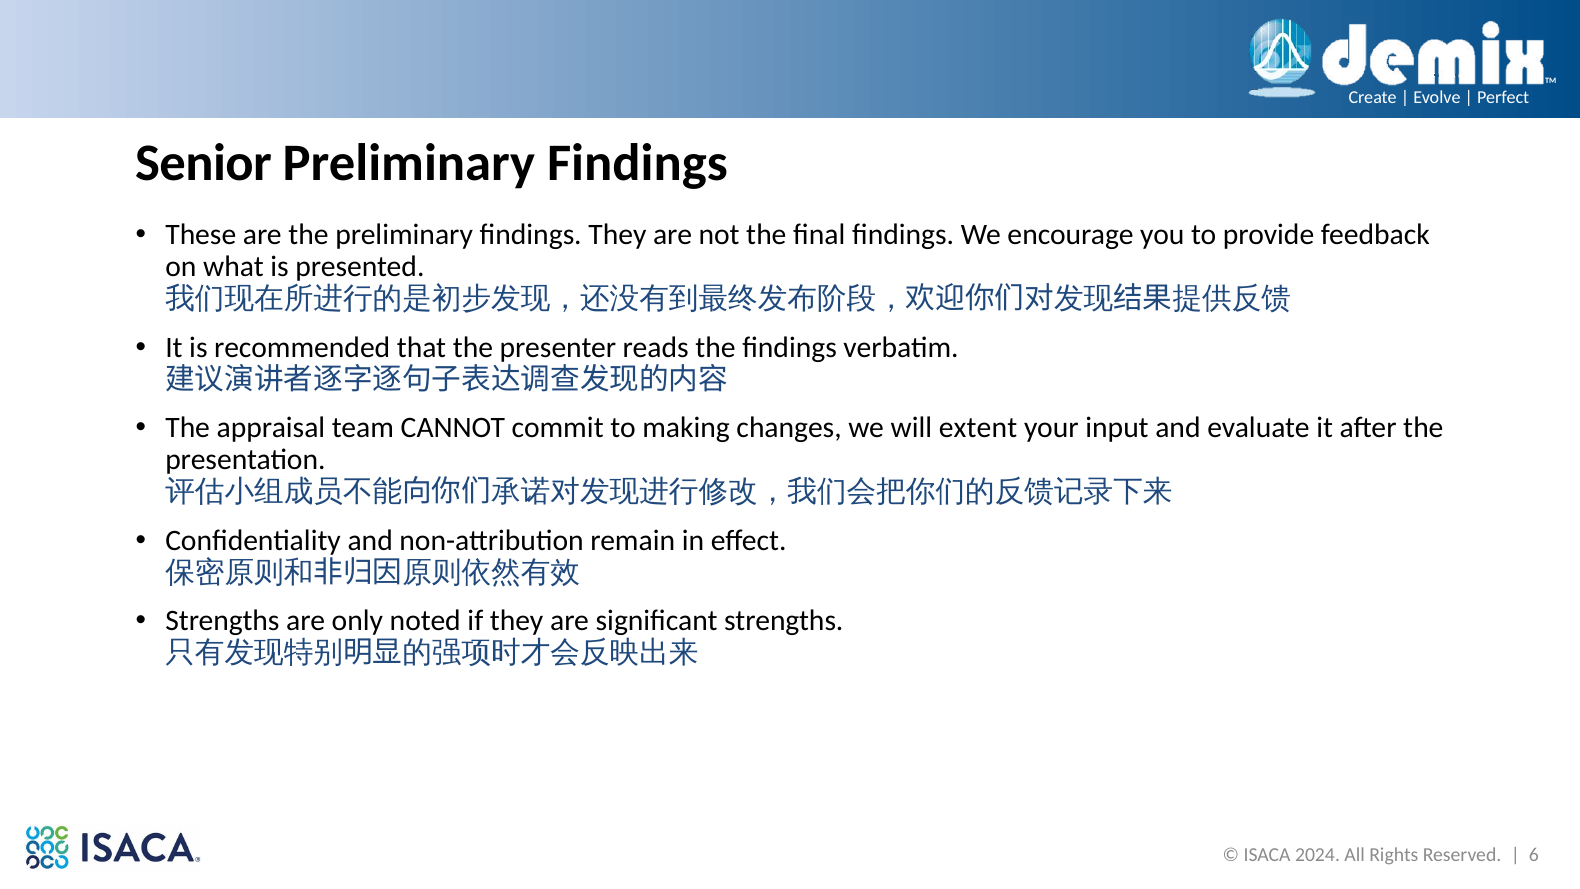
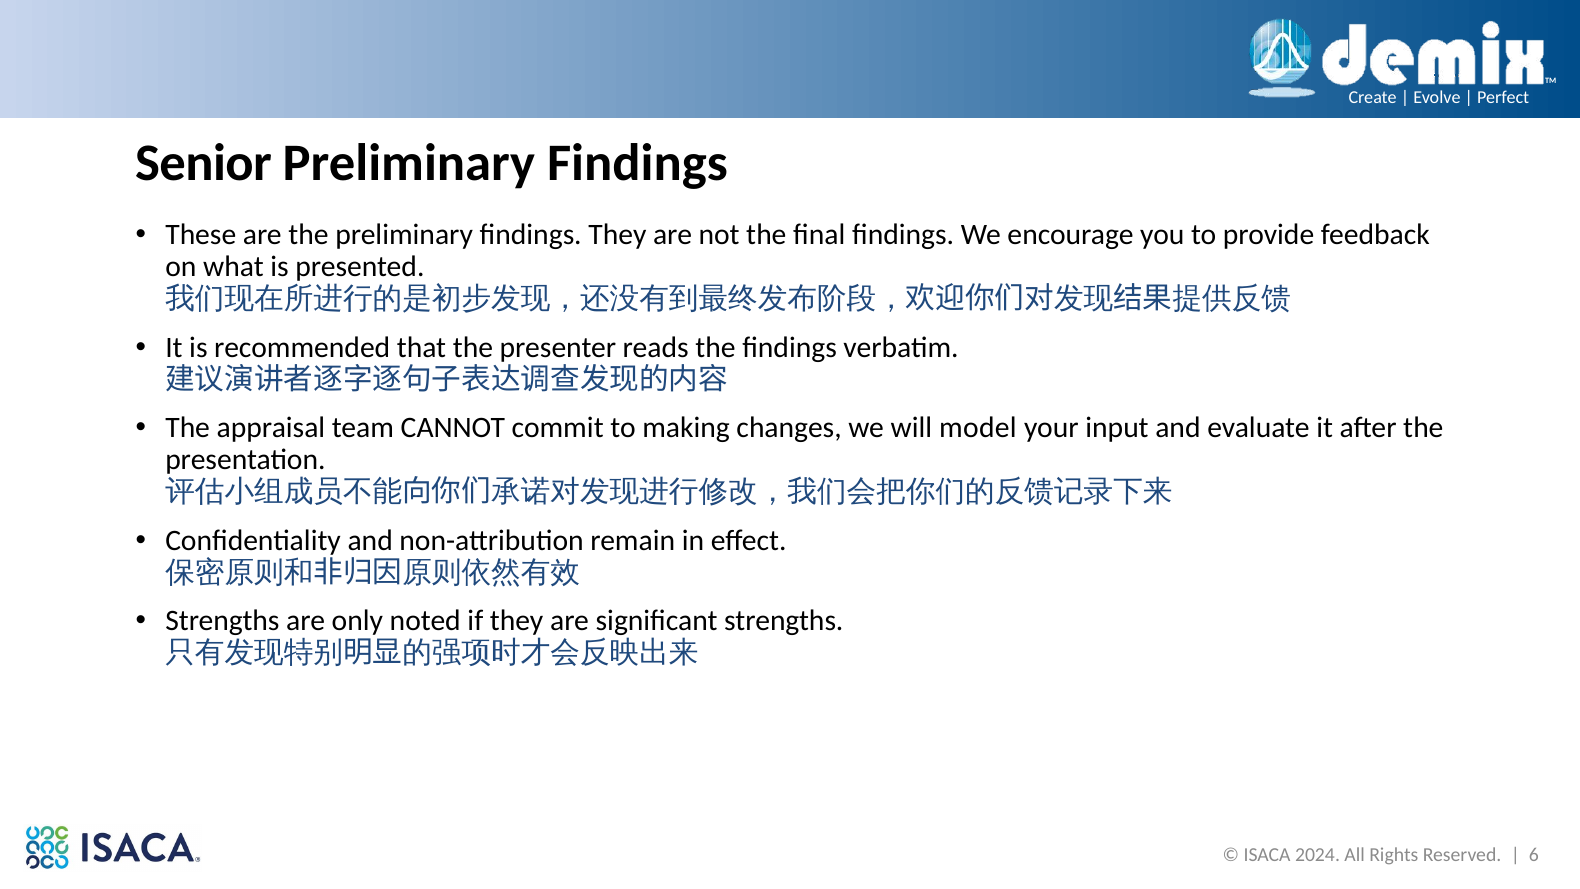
extent: extent -> model
